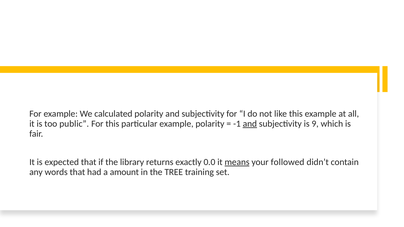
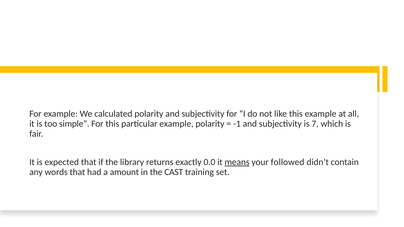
public: public -> simple
and at (250, 124) underline: present -> none
9: 9 -> 7
TREE: TREE -> CAST
